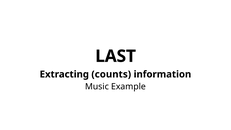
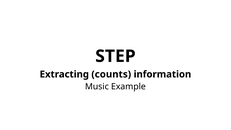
LAST: LAST -> STEP
